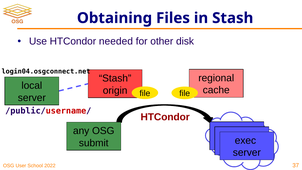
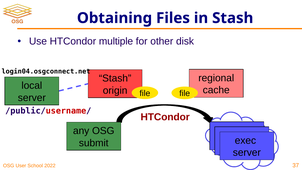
needed: needed -> multiple
